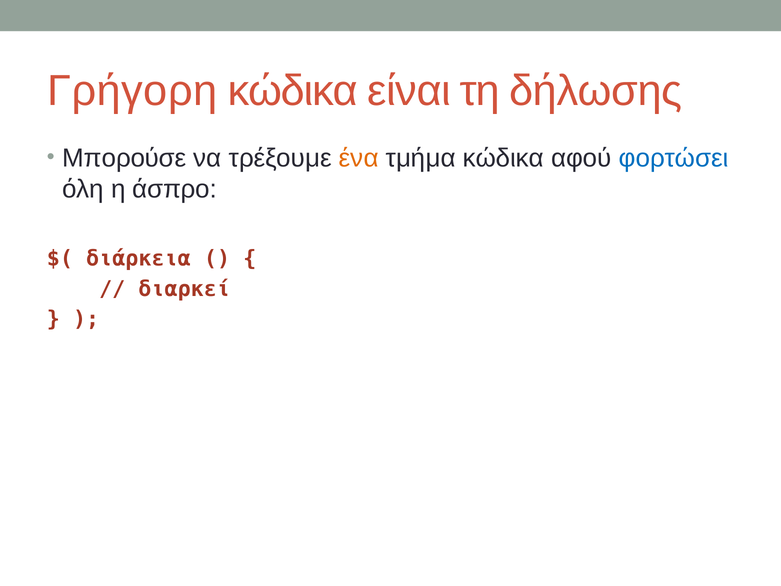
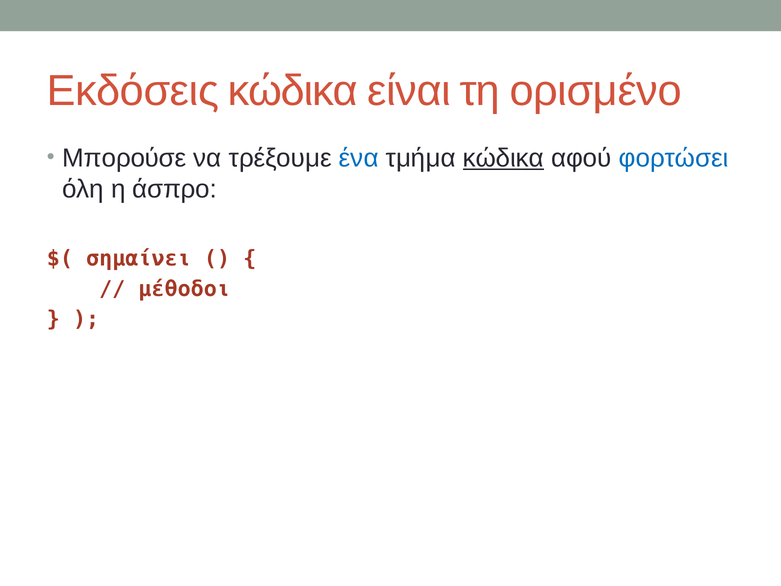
Γρήγορη: Γρήγορη -> Εκδόσεις
δήλωσης: δήλωσης -> ορισμένο
ένα colour: orange -> blue
κώδικα at (503, 158) underline: none -> present
διάρκεια: διάρκεια -> σημαίνει
διαρκεί: διαρκεί -> μέθοδοι
